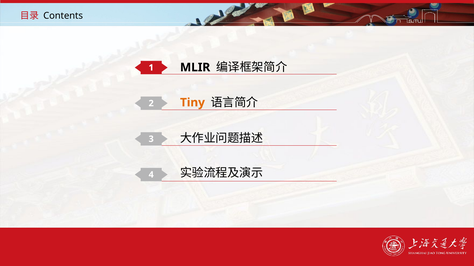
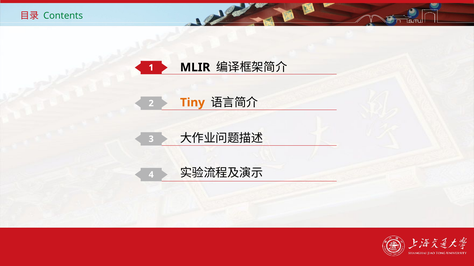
Contents colour: black -> green
